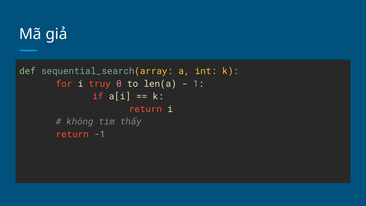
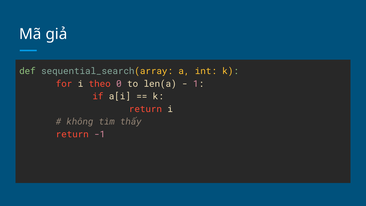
truy: truy -> theo
